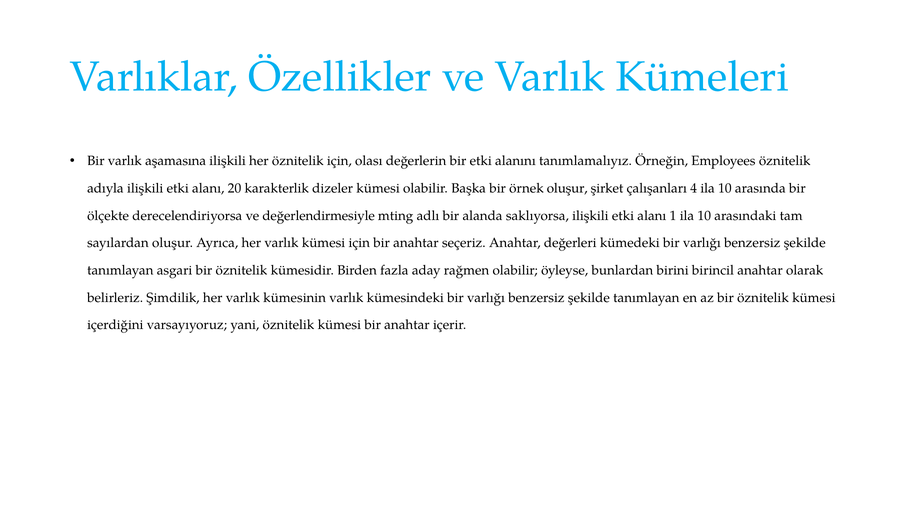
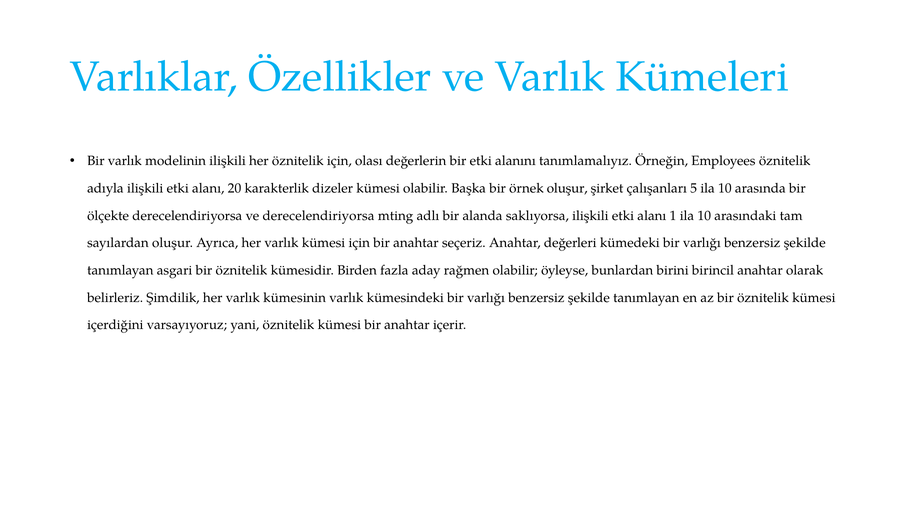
aşamasına: aşamasına -> modelinin
4: 4 -> 5
ve değerlendirmesiyle: değerlendirmesiyle -> derecelendiriyorsa
